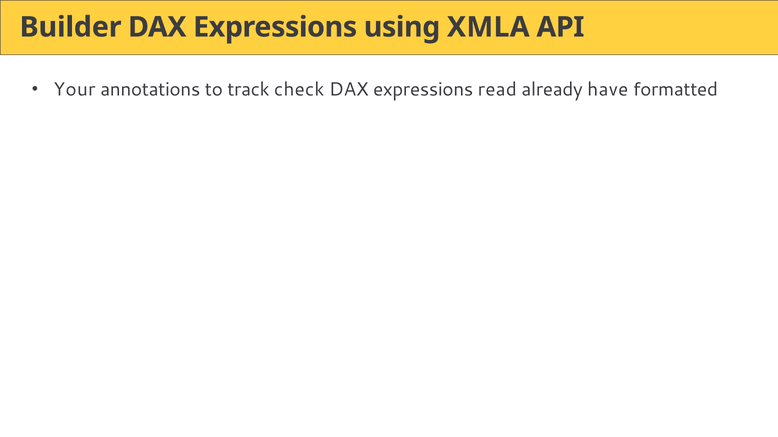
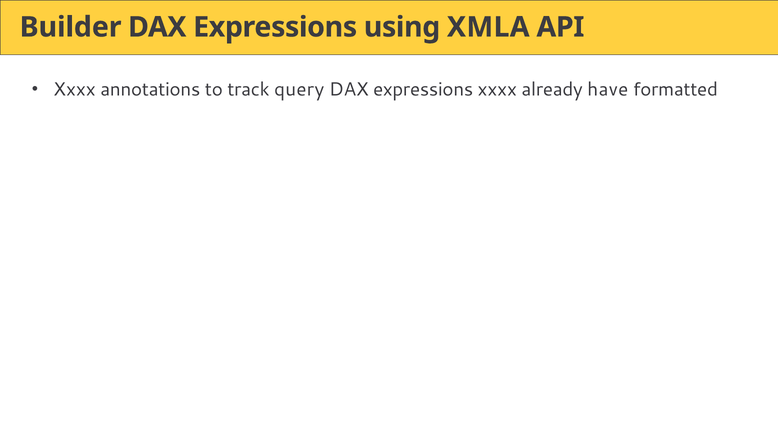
Your at (74, 90): Your -> Xxxx
check: check -> query
expressions read: read -> xxxx
